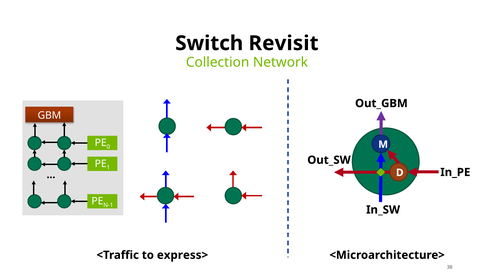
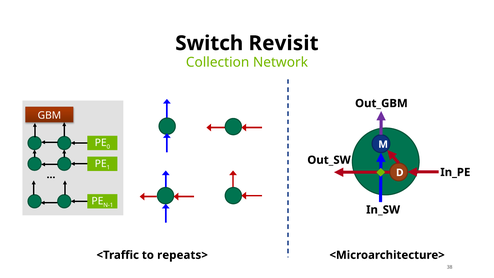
express>: express> -> repeats>
